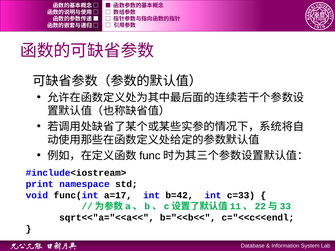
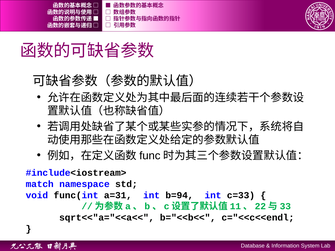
print: print -> match
a=17: a=17 -> a=31
b=42: b=42 -> b=94
